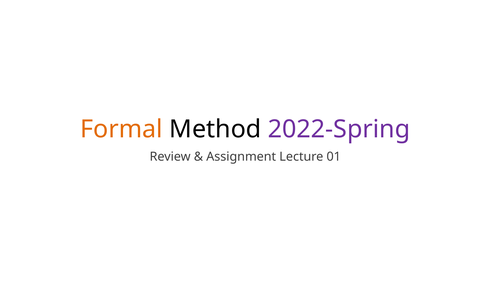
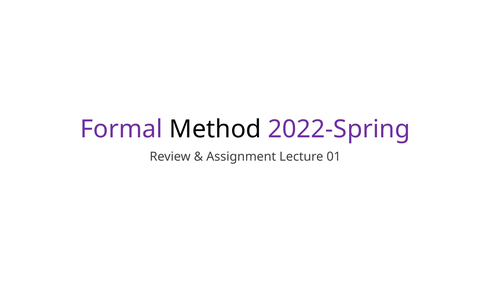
Formal colour: orange -> purple
